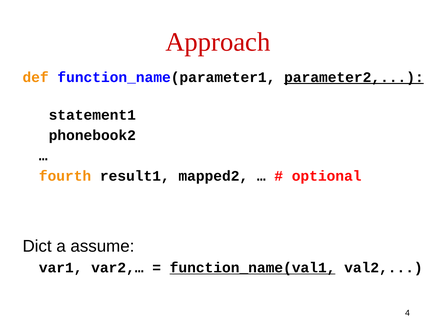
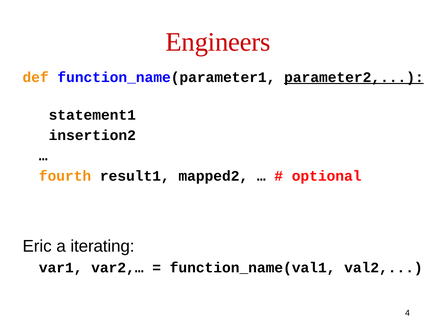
Approach: Approach -> Engineers
phonebook2: phonebook2 -> insertion2
Dict: Dict -> Eric
assume: assume -> iterating
function_name(val1 underline: present -> none
